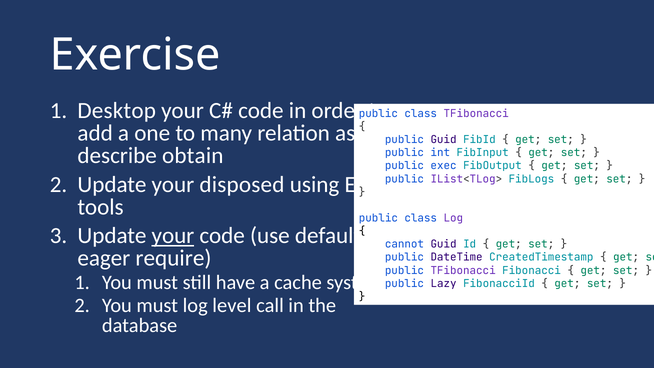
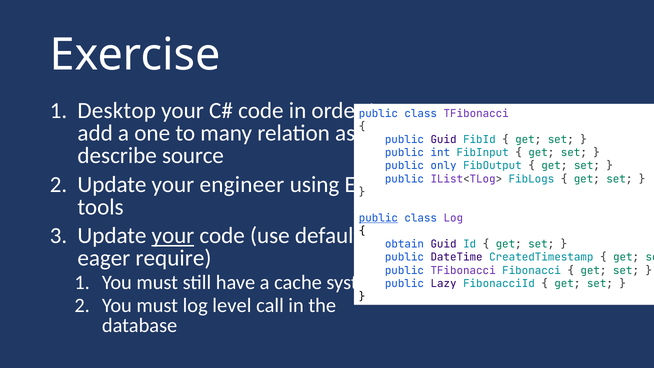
obtain: obtain -> source
exec: exec -> only
disposed: disposed -> engineer
public at (378, 218) underline: none -> present
cannot: cannot -> obtain
